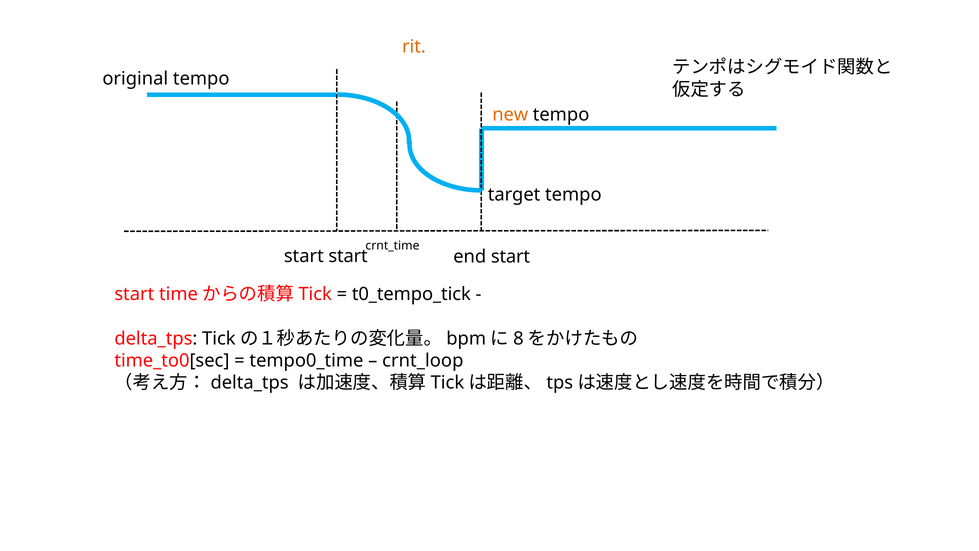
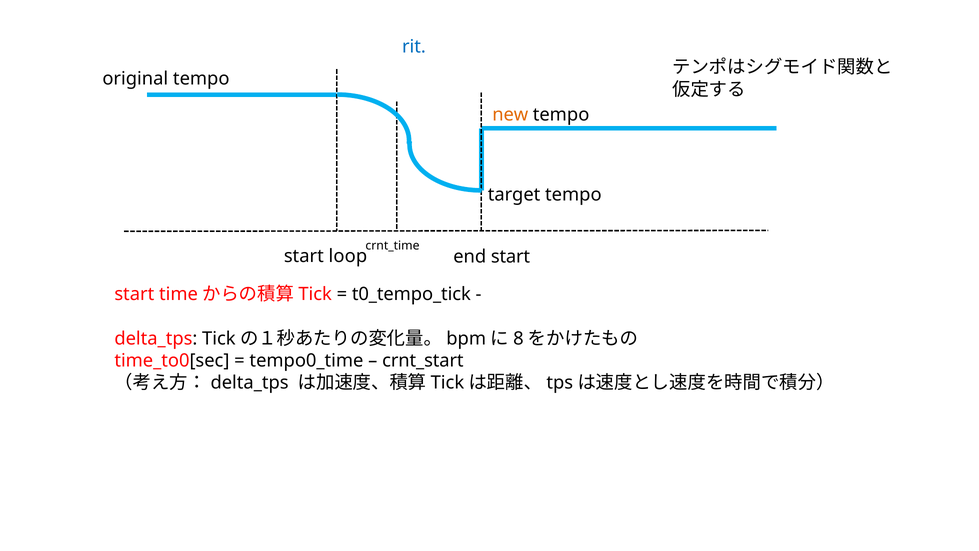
rit colour: orange -> blue
start start: start -> loop
crnt_loop: crnt_loop -> crnt_start
